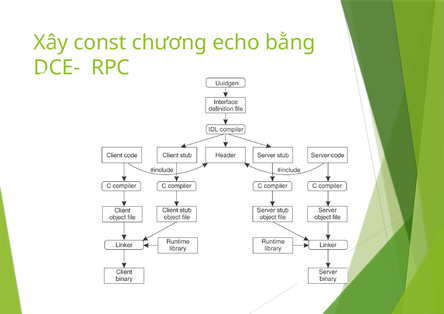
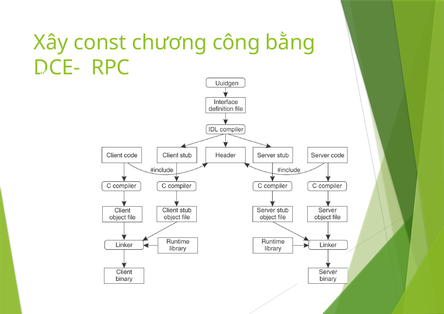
echo: echo -> công
